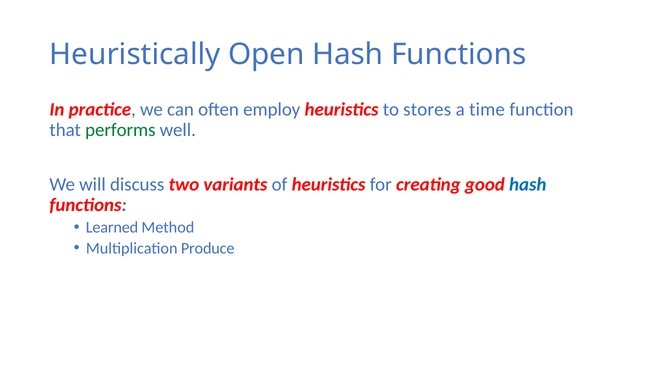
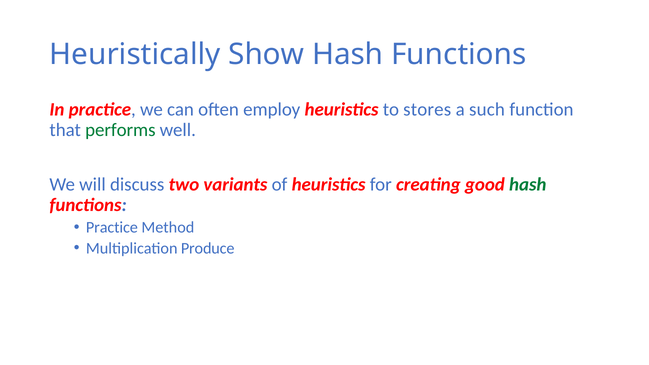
Open: Open -> Show
time: time -> such
hash at (528, 185) colour: blue -> green
Learned at (112, 227): Learned -> Practice
